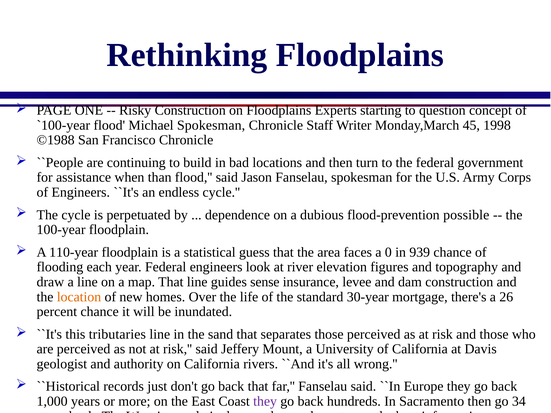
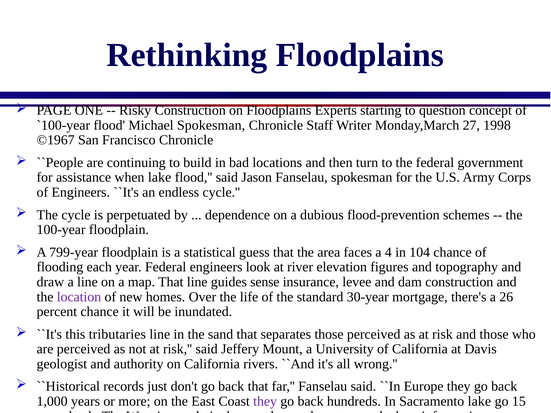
45: 45 -> 27
©1988: ©1988 -> ©1967
when than: than -> lake
possible: possible -> schemes
110-year: 110-year -> 799-year
0: 0 -> 4
939: 939 -> 104
location colour: orange -> purple
Sacramento then: then -> lake
34: 34 -> 15
